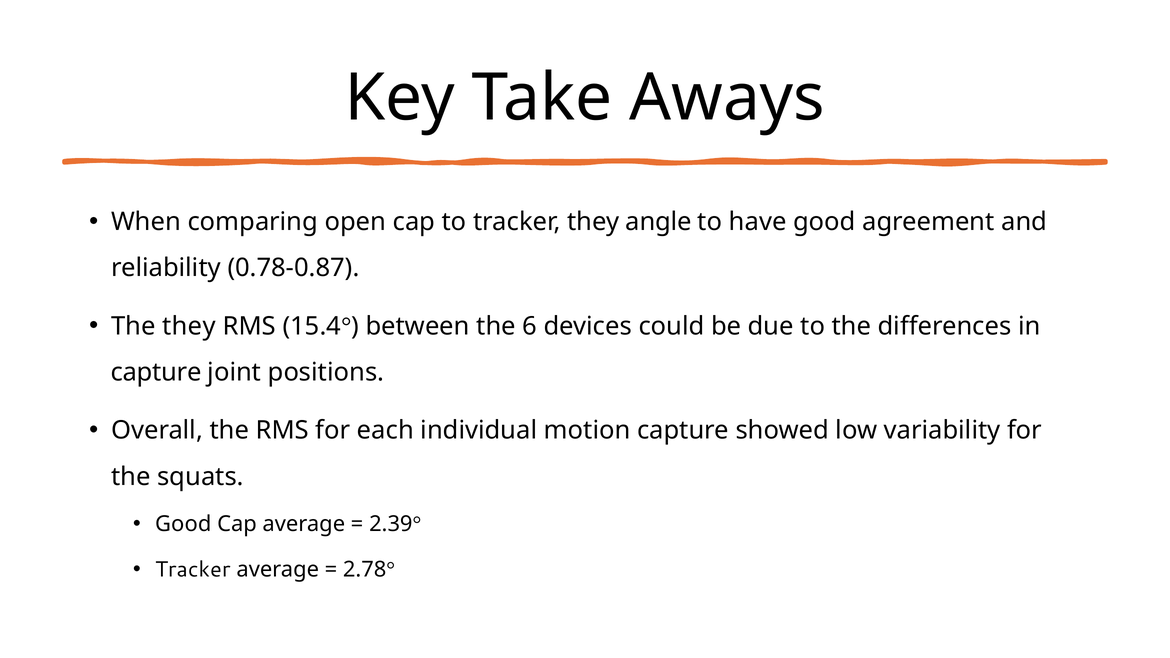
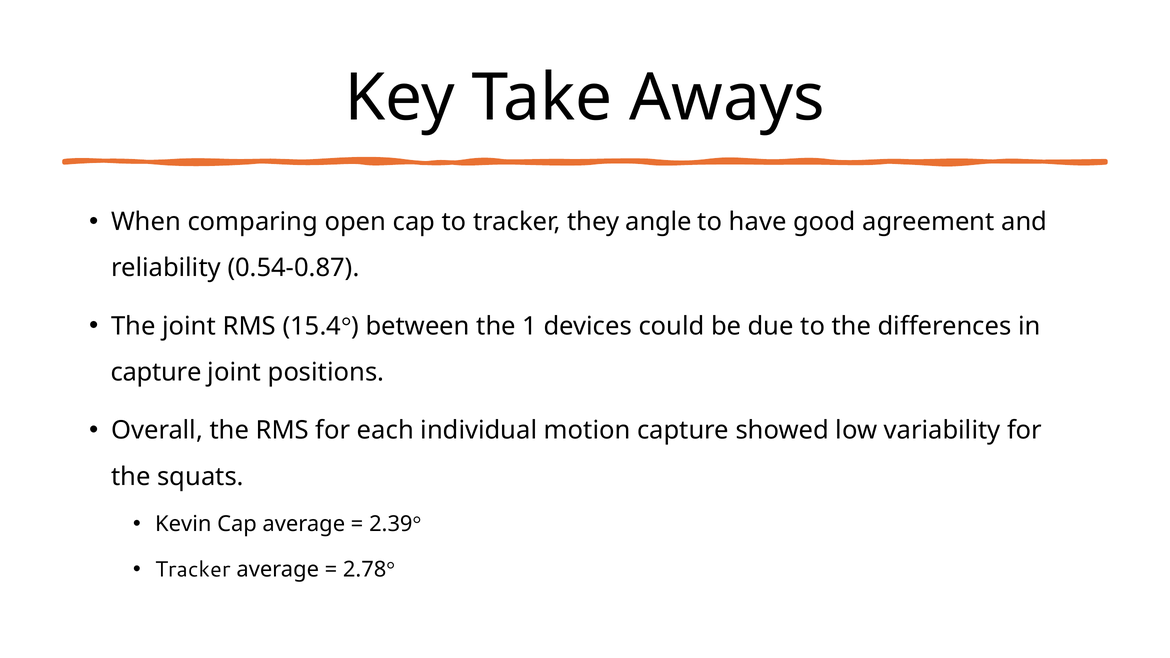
0.78-0.87: 0.78-0.87 -> 0.54-0.87
The they: they -> joint
6: 6 -> 1
Good at (183, 524): Good -> Kevin
